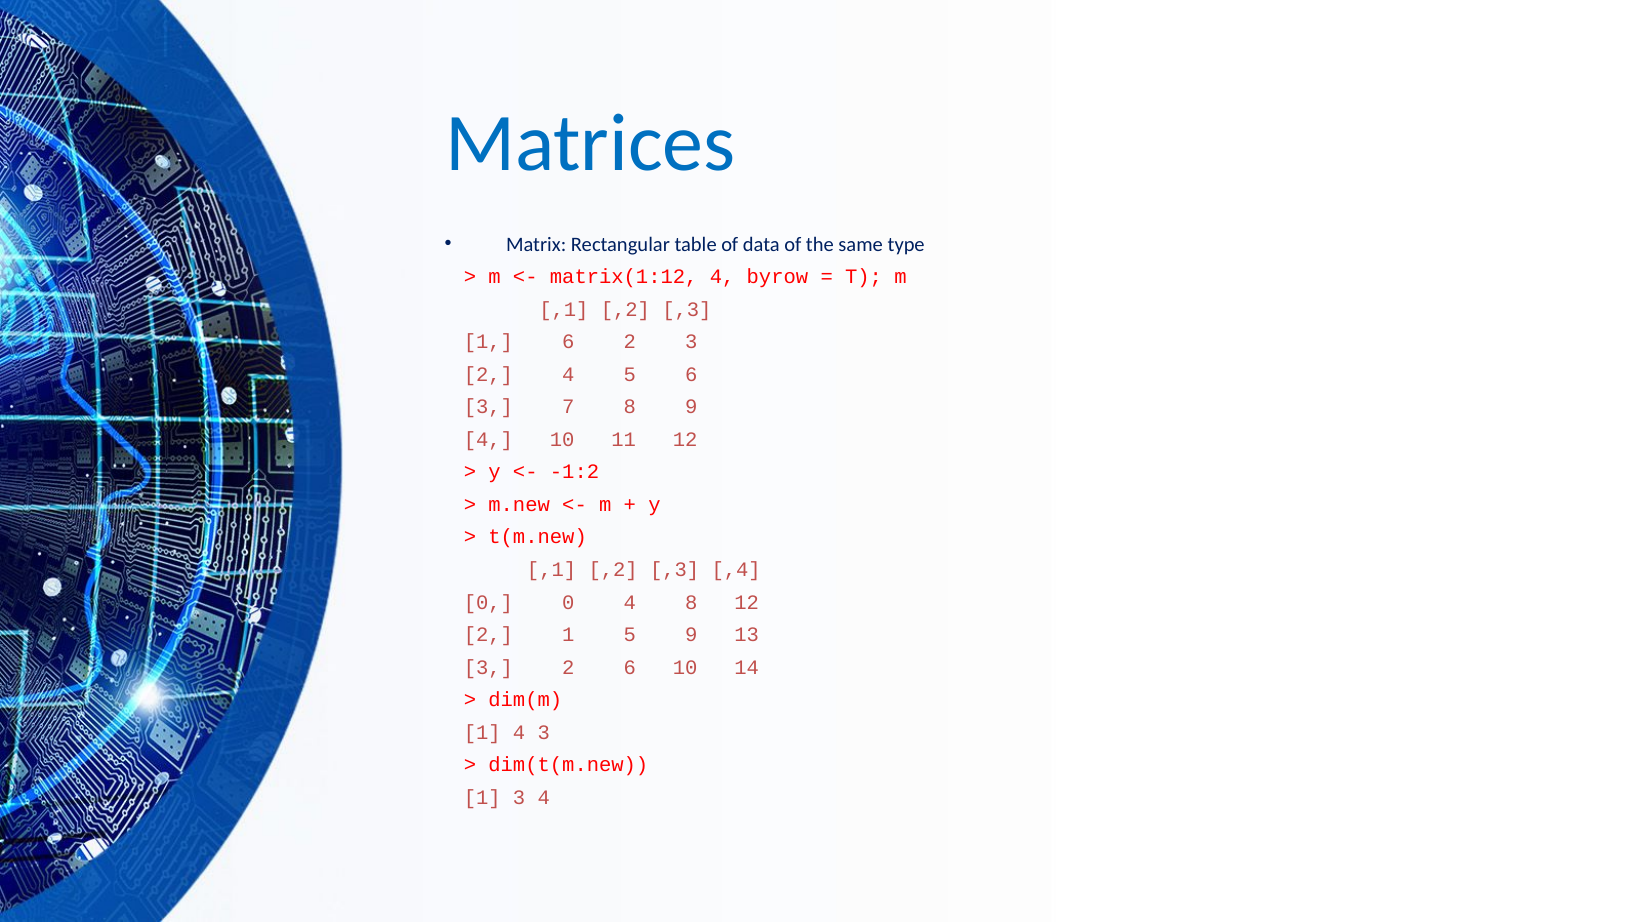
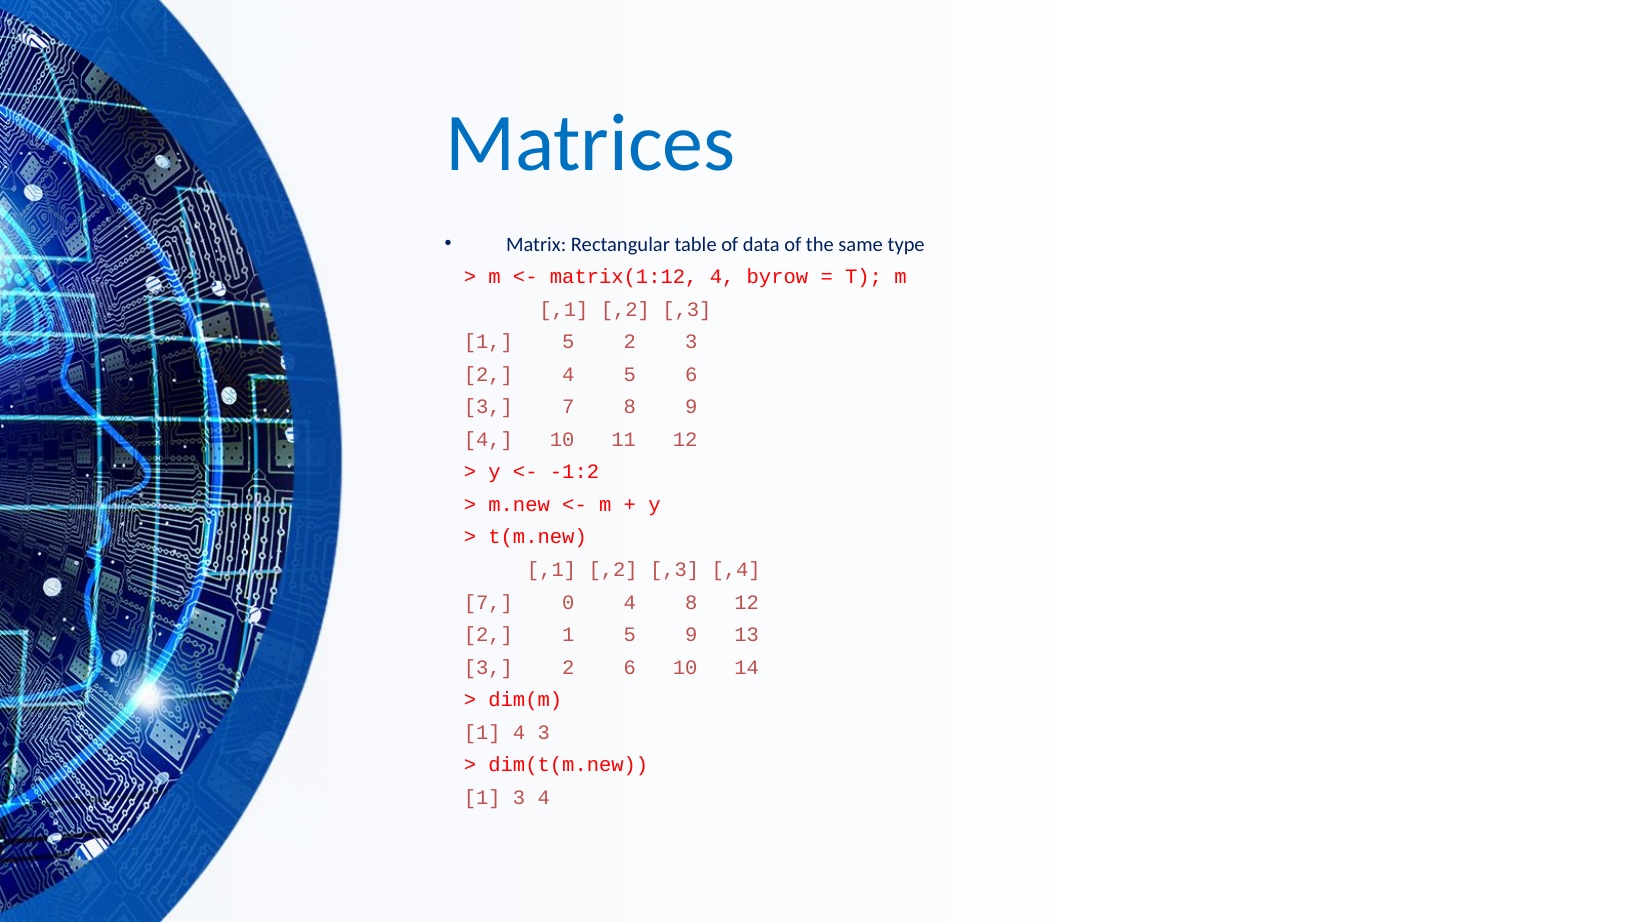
6 at (568, 342): 6 -> 5
0 at (488, 602): 0 -> 7
